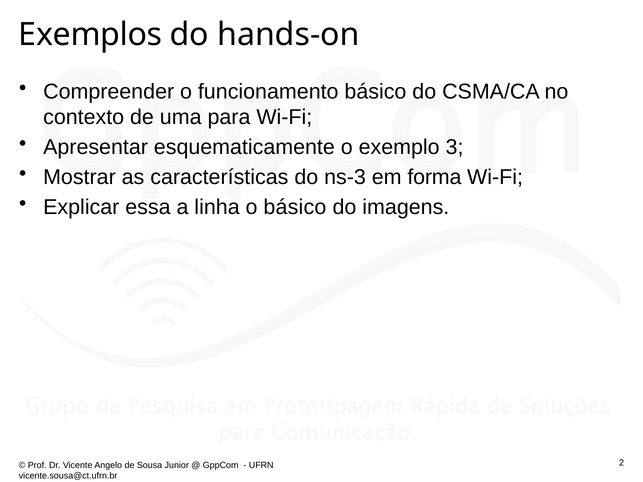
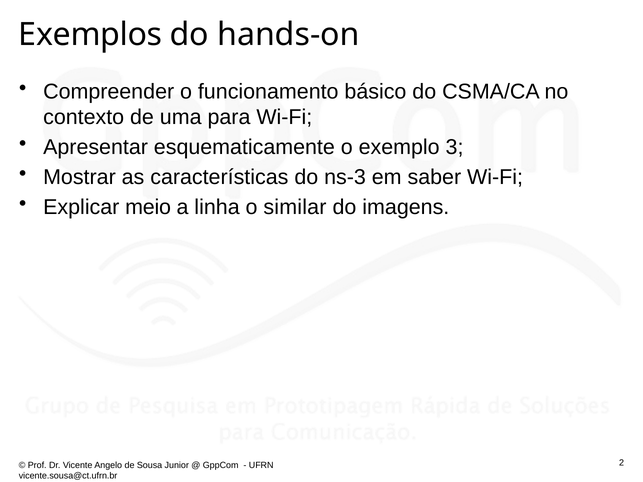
forma: forma -> saber
essa: essa -> meio
o básico: básico -> similar
